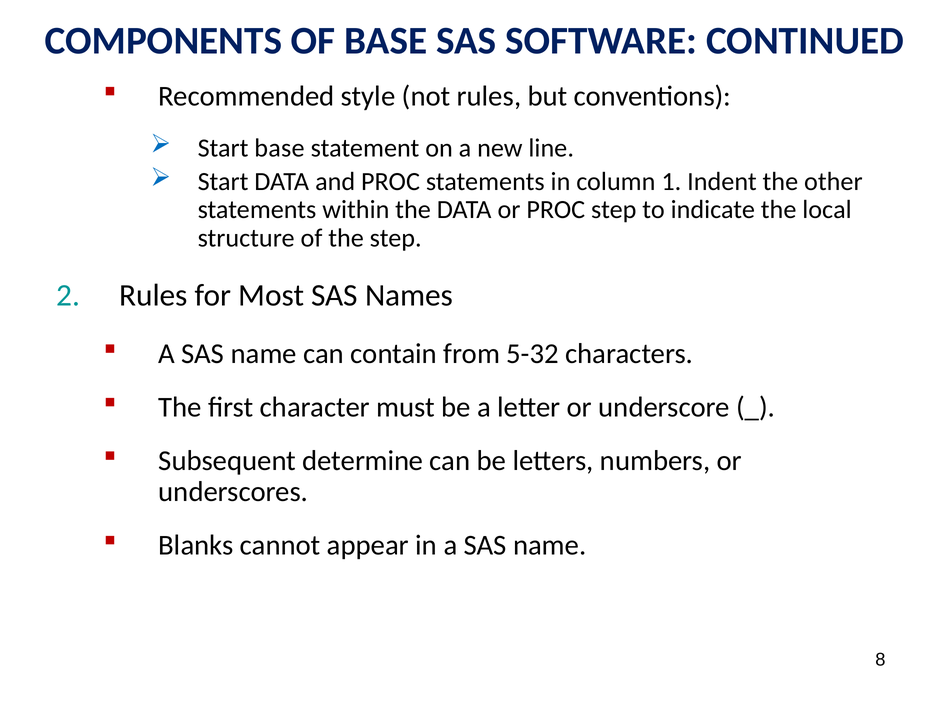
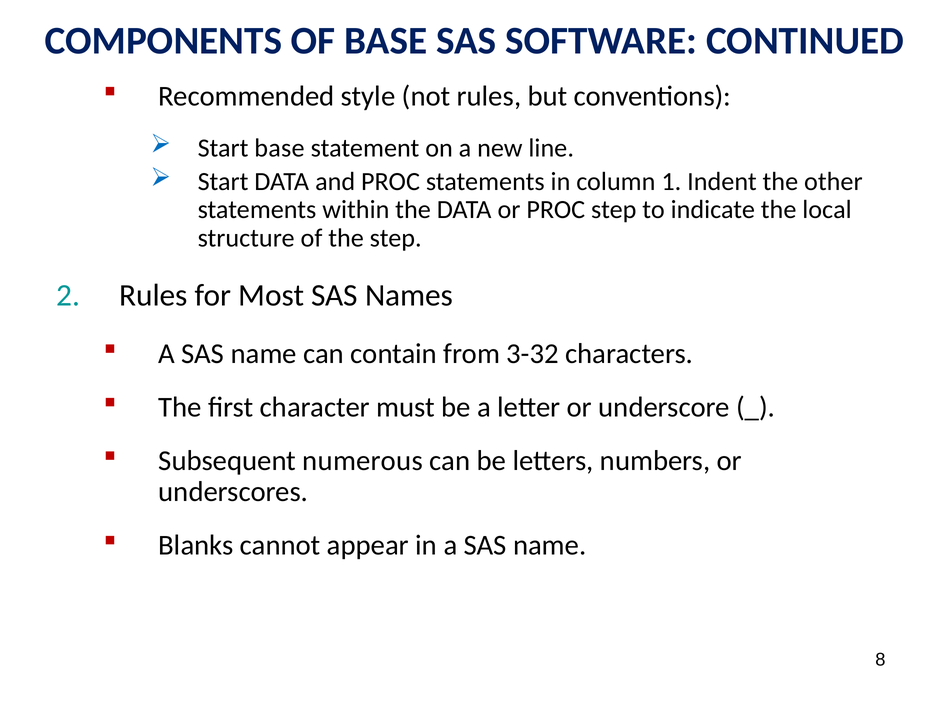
5-32: 5-32 -> 3-32
determine: determine -> numerous
